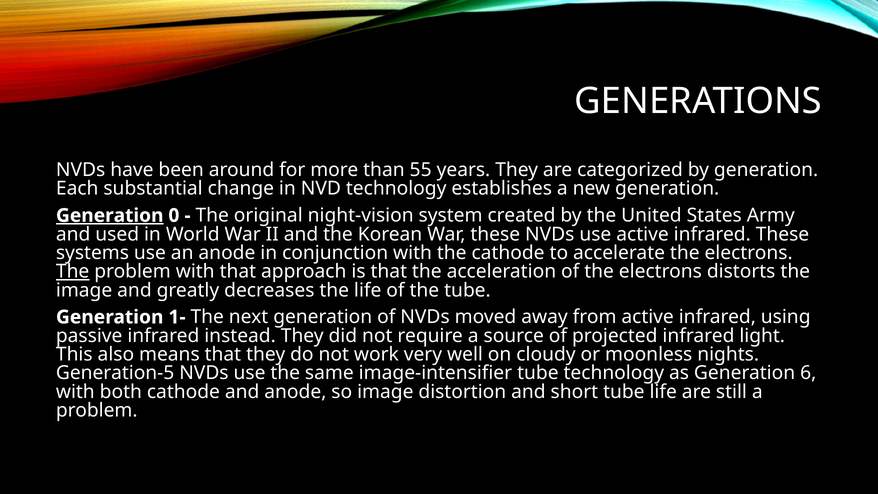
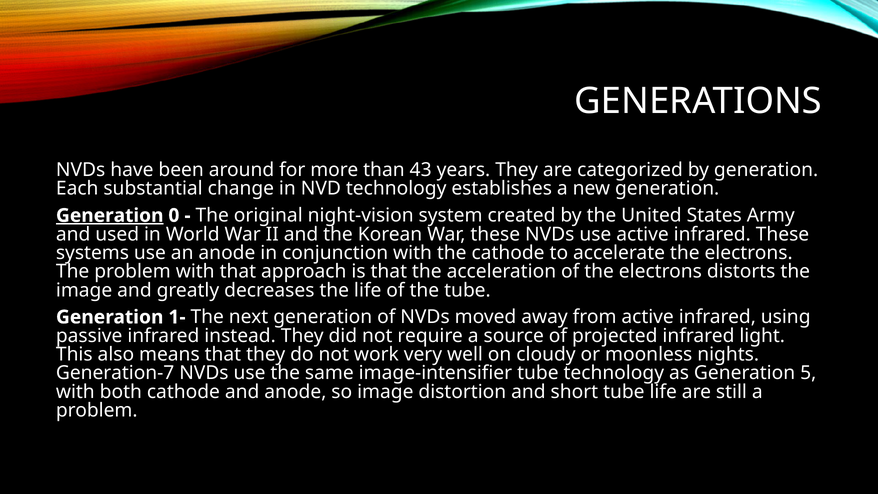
55: 55 -> 43
The at (73, 271) underline: present -> none
Generation-5: Generation-5 -> Generation-7
6: 6 -> 5
